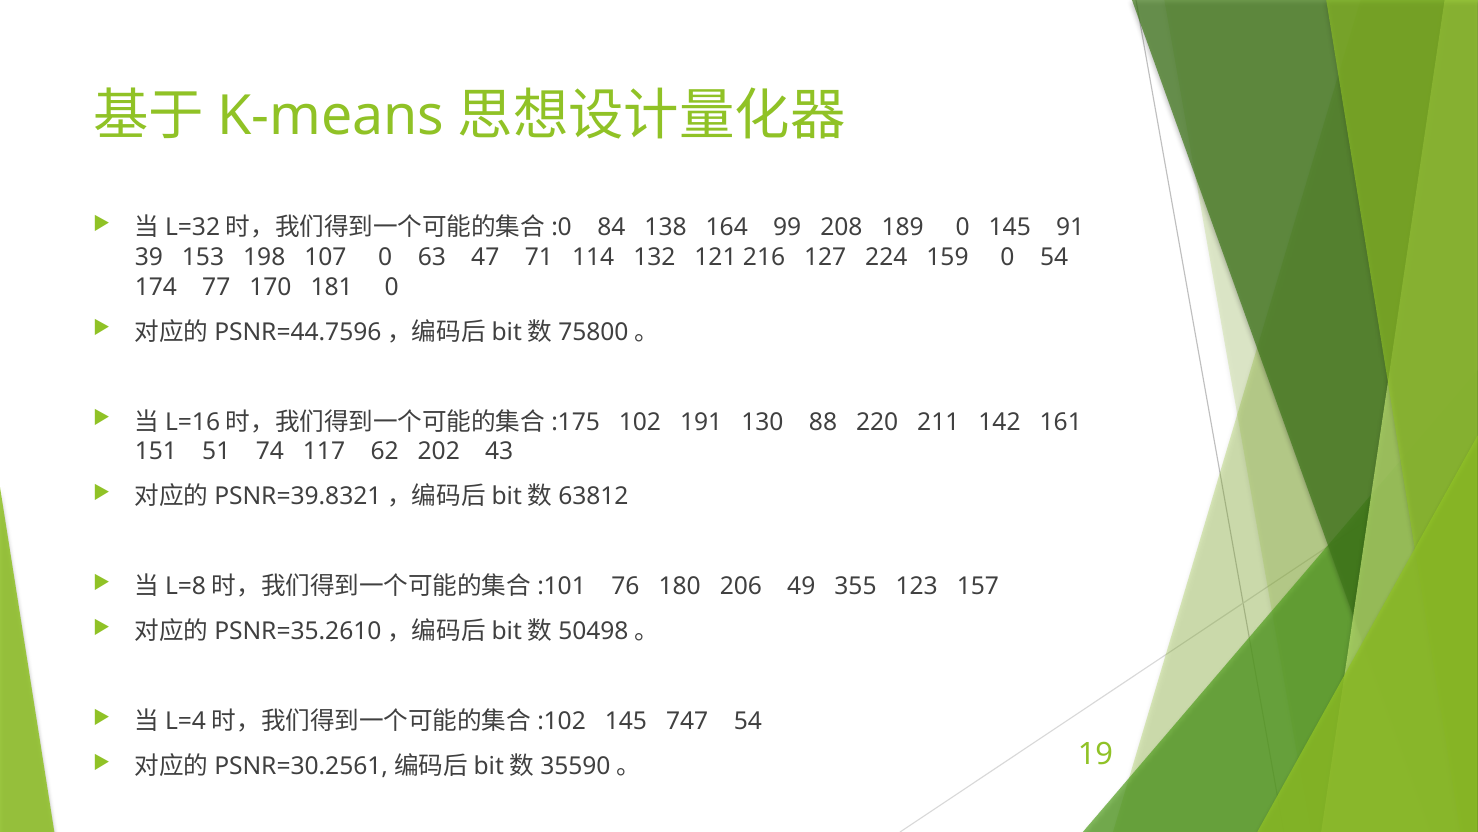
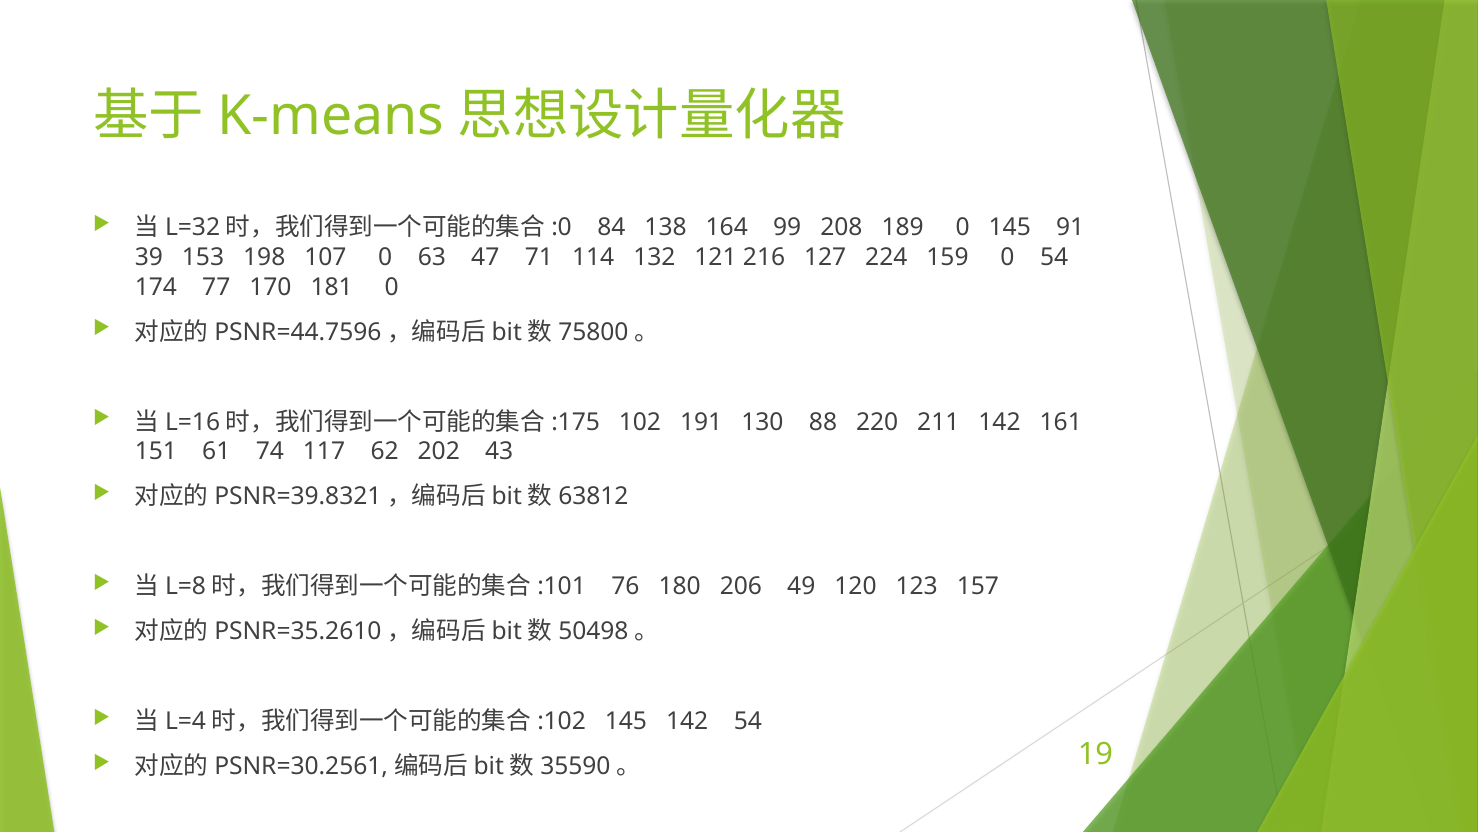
51: 51 -> 61
355: 355 -> 120
145 747: 747 -> 142
